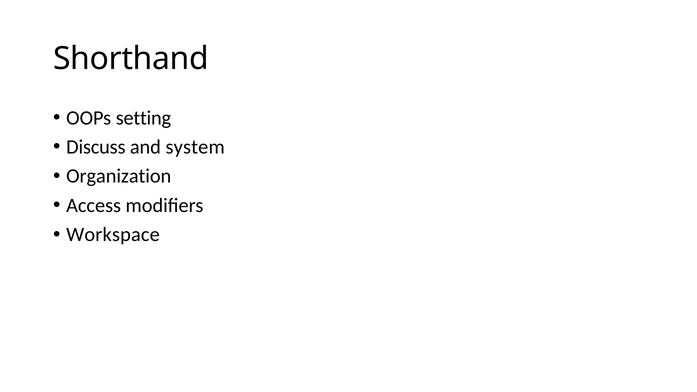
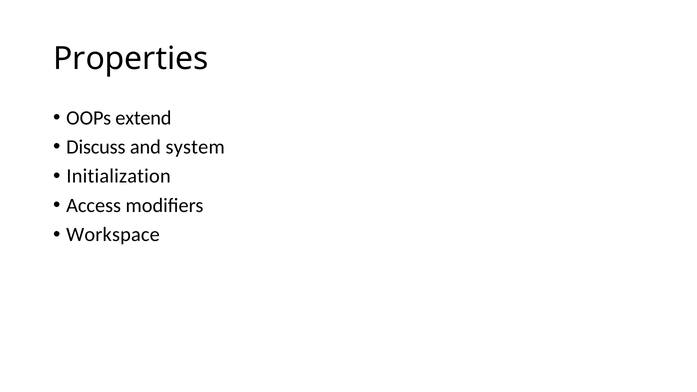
Shorthand: Shorthand -> Properties
setting: setting -> extend
Organization: Organization -> Initialization
